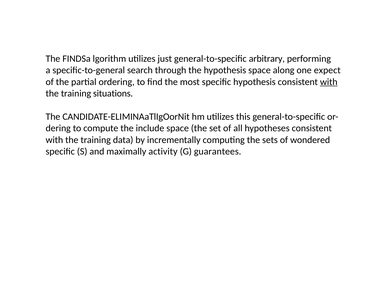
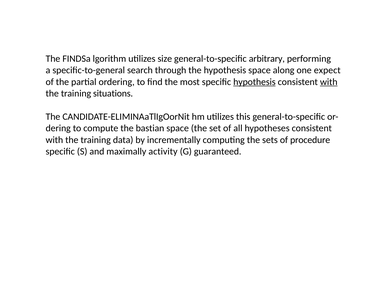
just: just -> size
hypothesis at (254, 82) underline: none -> present
include: include -> bastian
wondered: wondered -> procedure
guarantees: guarantees -> guaranteed
